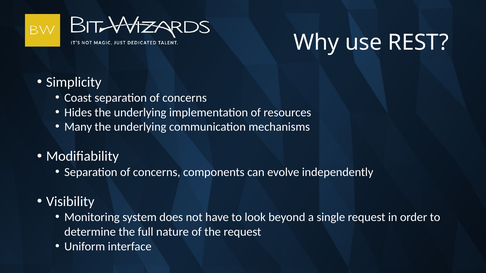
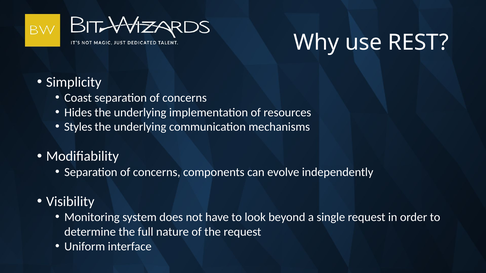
Many: Many -> Styles
